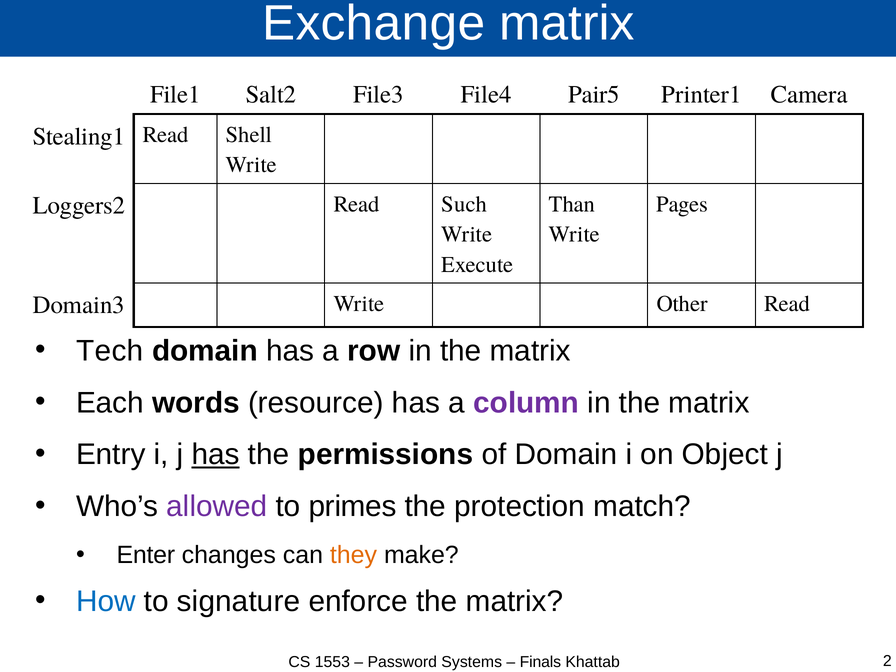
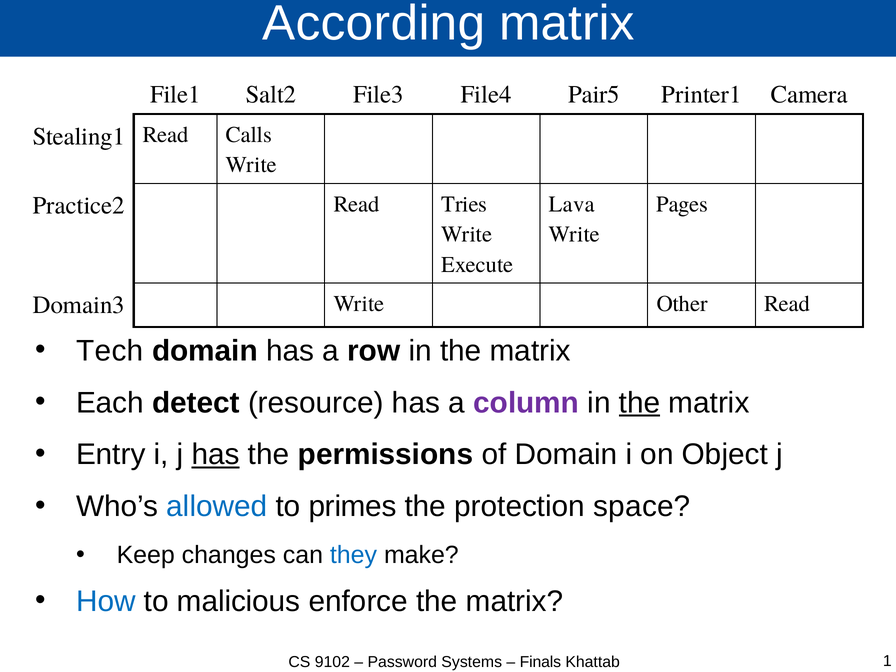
Exchange: Exchange -> According
Shell: Shell -> Calls
Than: Than -> Lava
Loggers2: Loggers2 -> Practice2
Such: Such -> Tries
words: words -> detect
the at (640, 403) underline: none -> present
allowed colour: purple -> blue
match: match -> space
Enter: Enter -> Keep
they colour: orange -> blue
signature: signature -> malicious
1553: 1553 -> 9102
2: 2 -> 1
